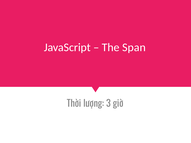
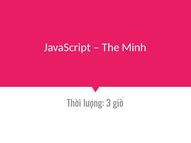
Span: Span -> Minh
